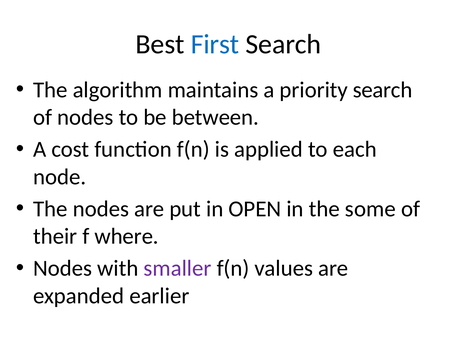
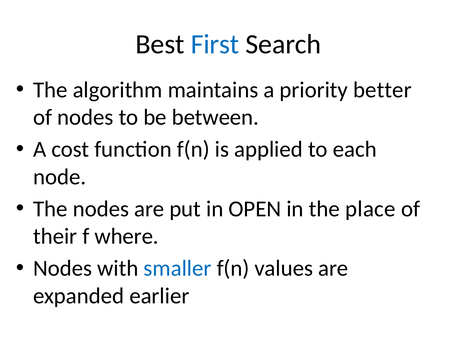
priority search: search -> better
some: some -> place
smaller colour: purple -> blue
